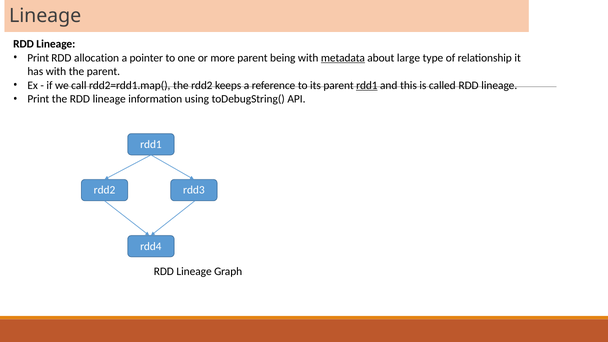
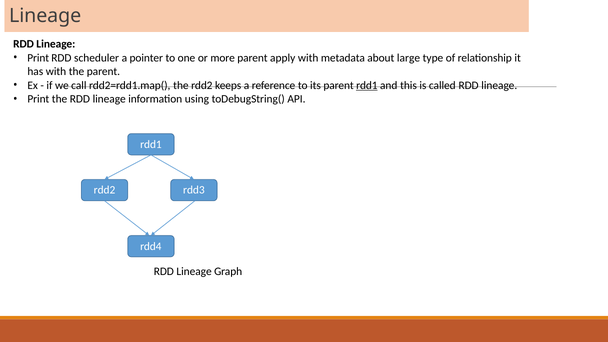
allocation: allocation -> scheduler
being: being -> apply
metadata underline: present -> none
